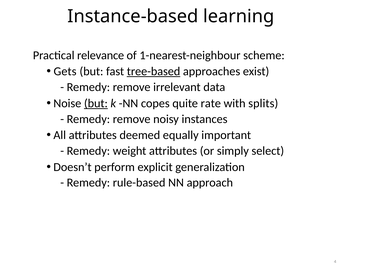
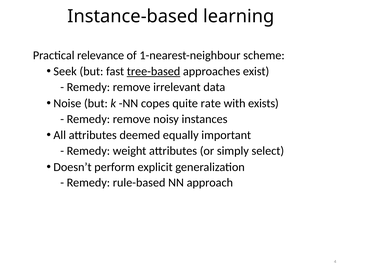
Gets: Gets -> Seek
but at (96, 103) underline: present -> none
splits: splits -> exists
